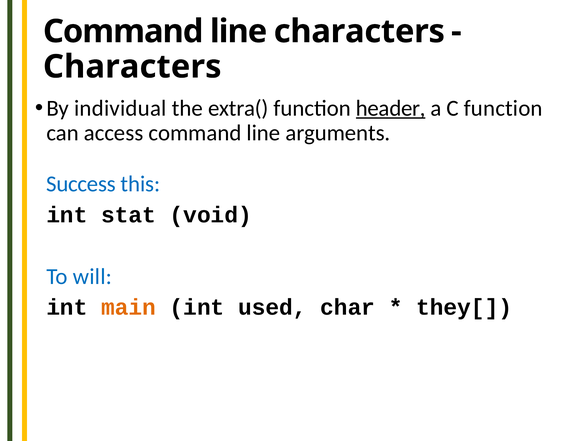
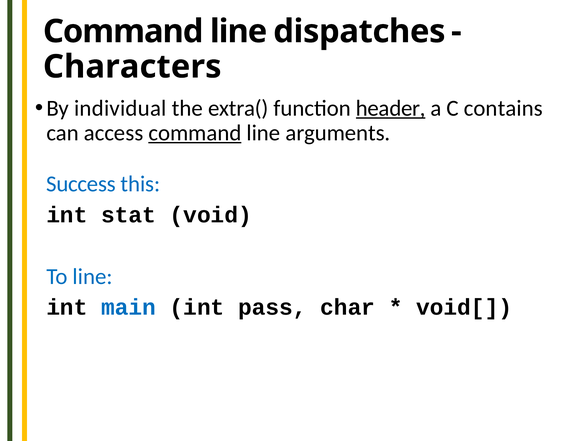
line characters: characters -> dispatches
C function: function -> contains
command at (195, 133) underline: none -> present
To will: will -> line
main colour: orange -> blue
used: used -> pass
they[: they[ -> void[
